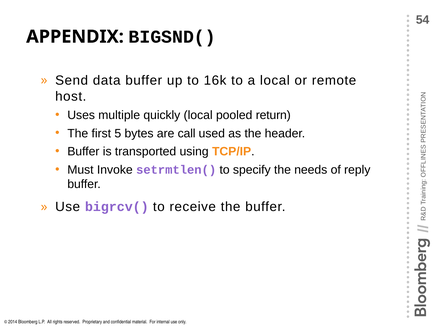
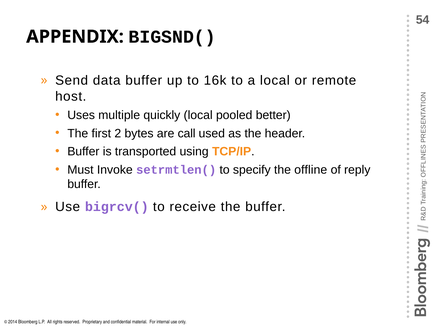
return: return -> better
5: 5 -> 2
needs: needs -> offline
